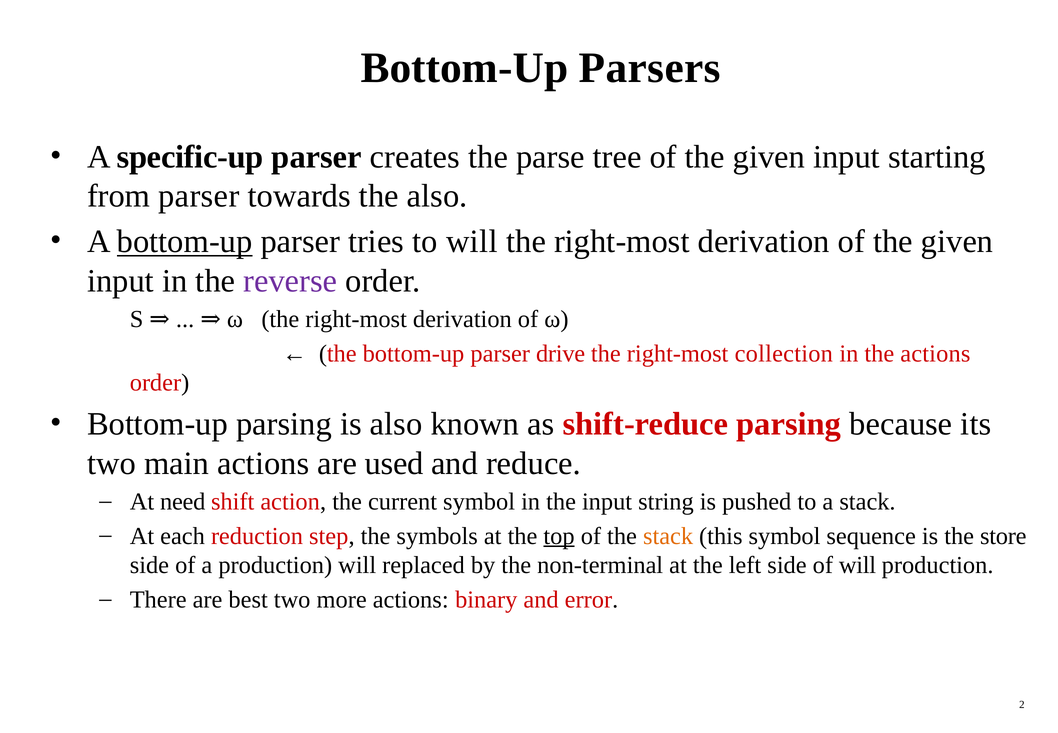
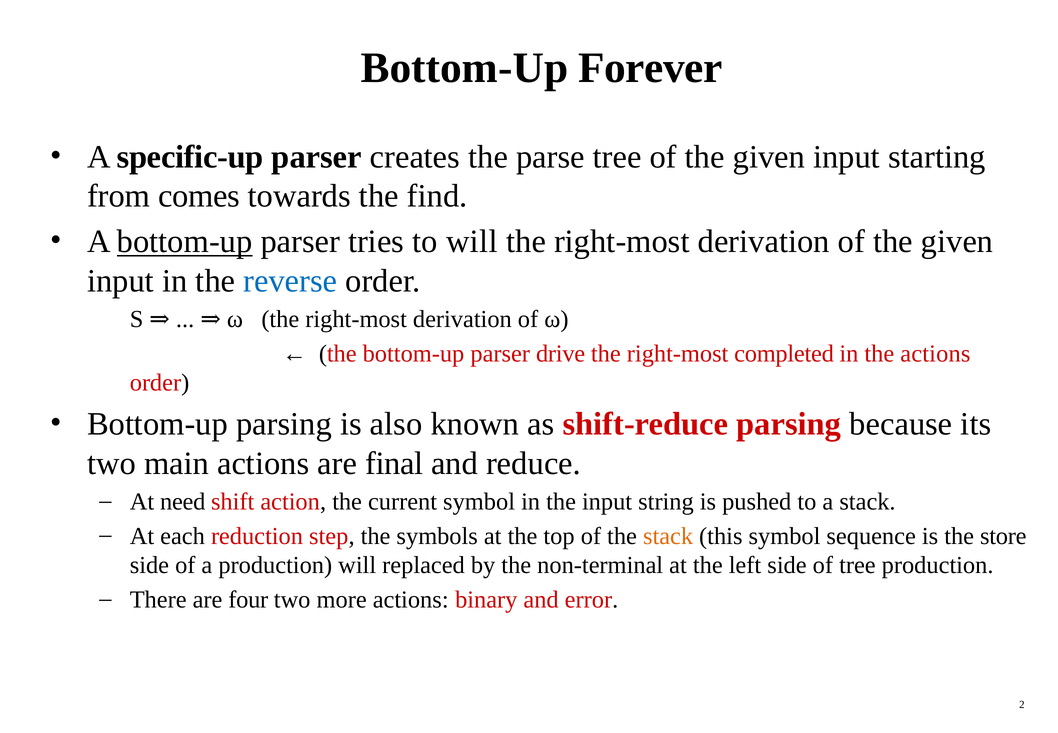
Parsers: Parsers -> Forever
from parser: parser -> comes
the also: also -> find
reverse colour: purple -> blue
collection: collection -> completed
used: used -> final
top underline: present -> none
of will: will -> tree
best: best -> four
